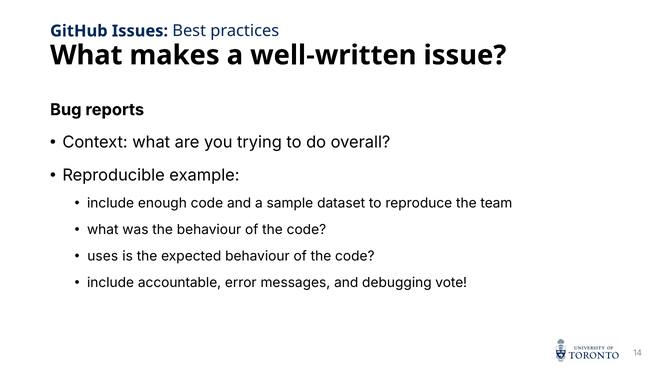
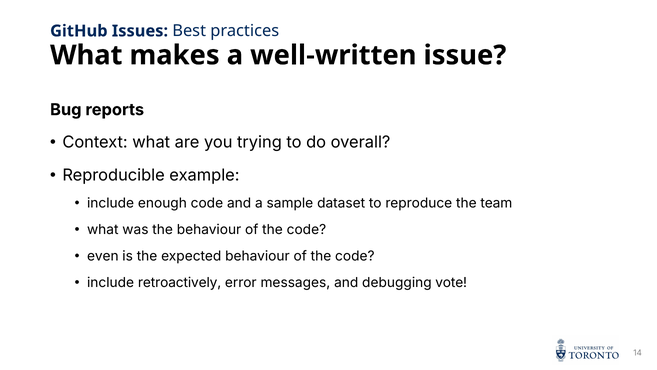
uses: uses -> even
accountable: accountable -> retroactively
